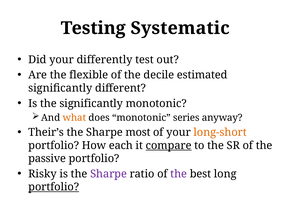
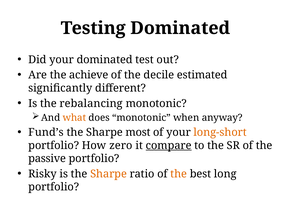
Testing Systematic: Systematic -> Dominated
your differently: differently -> dominated
flexible: flexible -> achieve
the significantly: significantly -> rebalancing
series: series -> when
Their’s: Their’s -> Fund’s
each: each -> zero
Sharpe at (109, 174) colour: purple -> orange
the at (179, 174) colour: purple -> orange
portfolio at (54, 187) underline: present -> none
